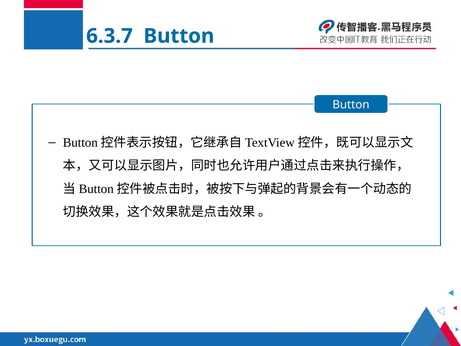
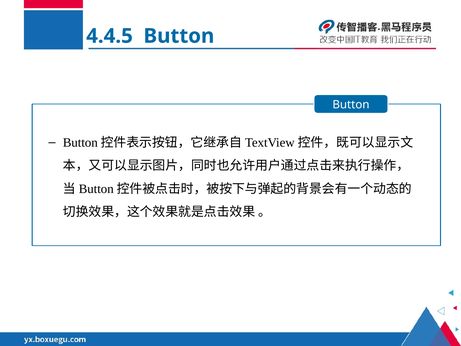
6.3.7: 6.3.7 -> 4.4.5
